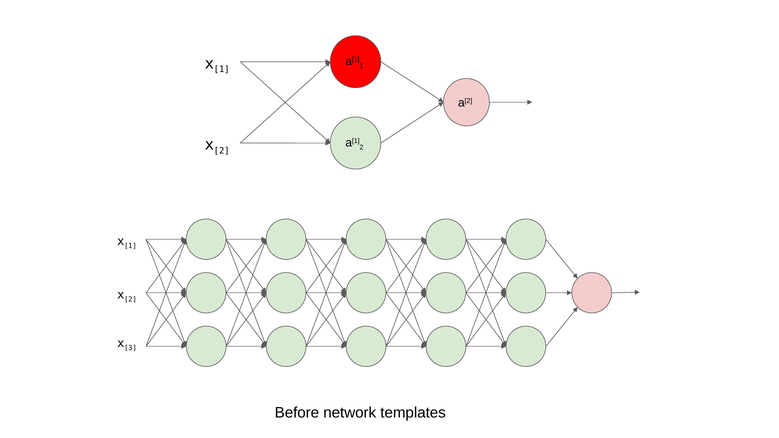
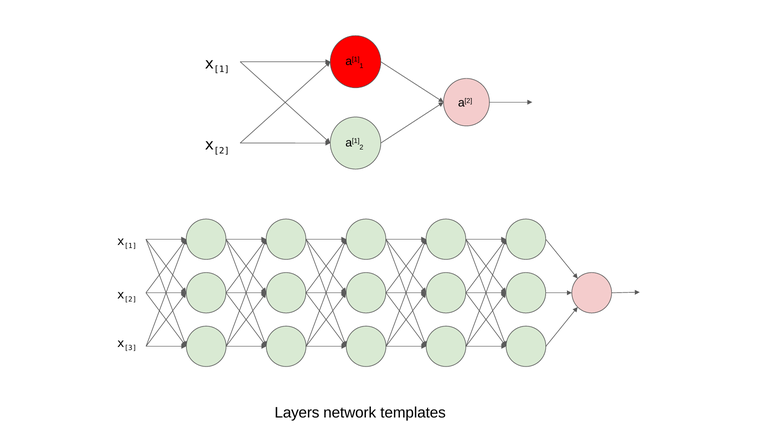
Before: Before -> Layers
